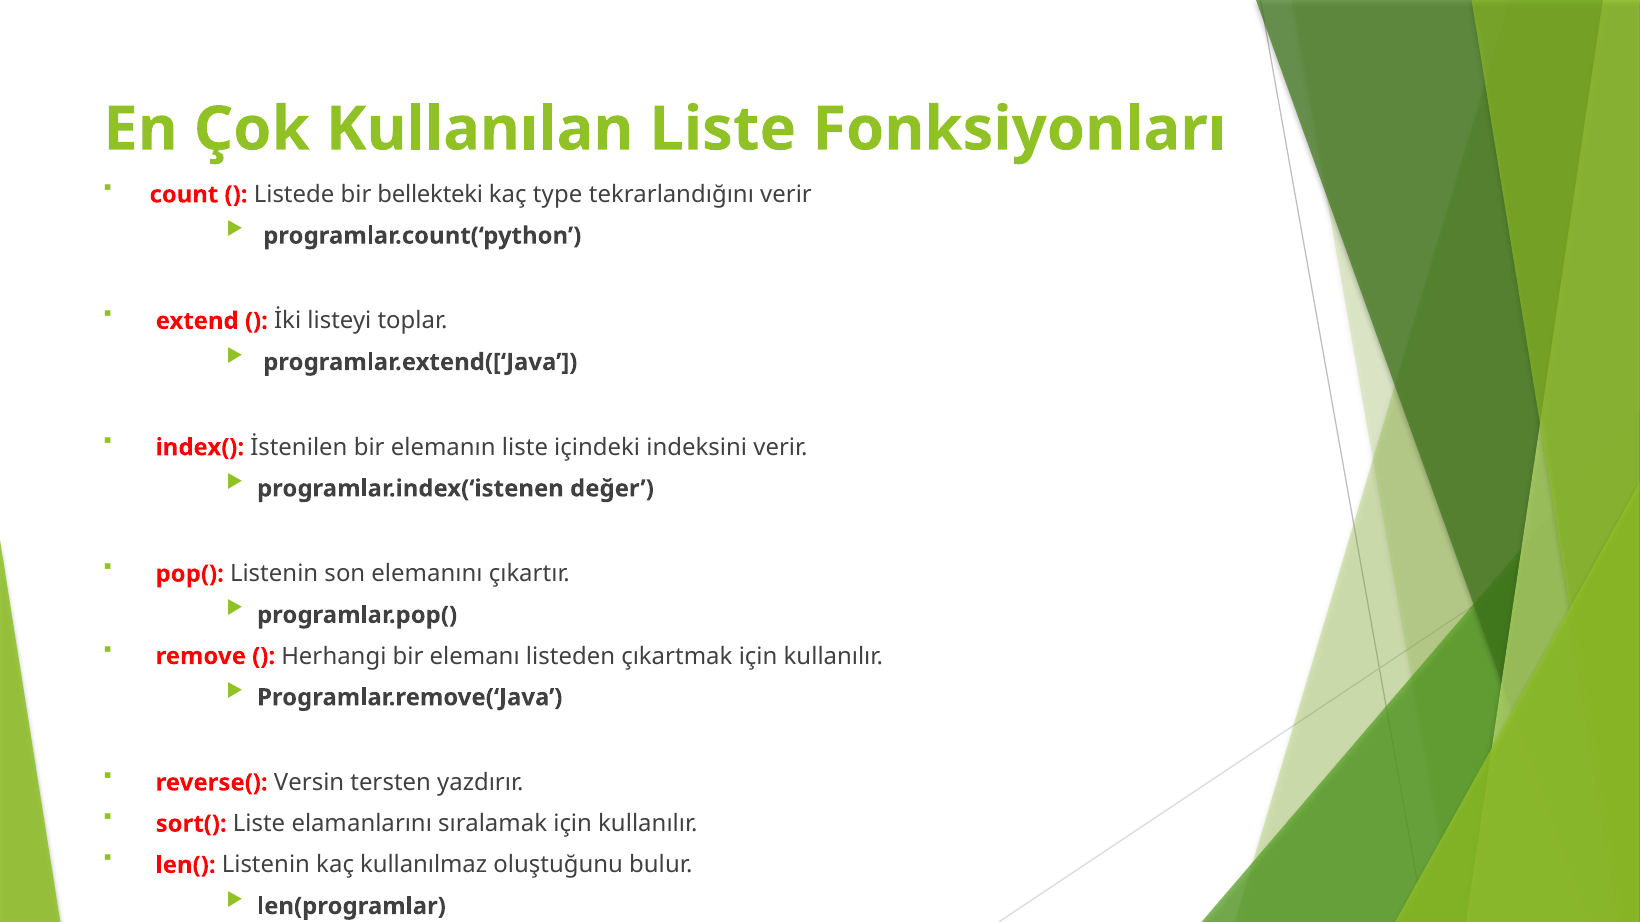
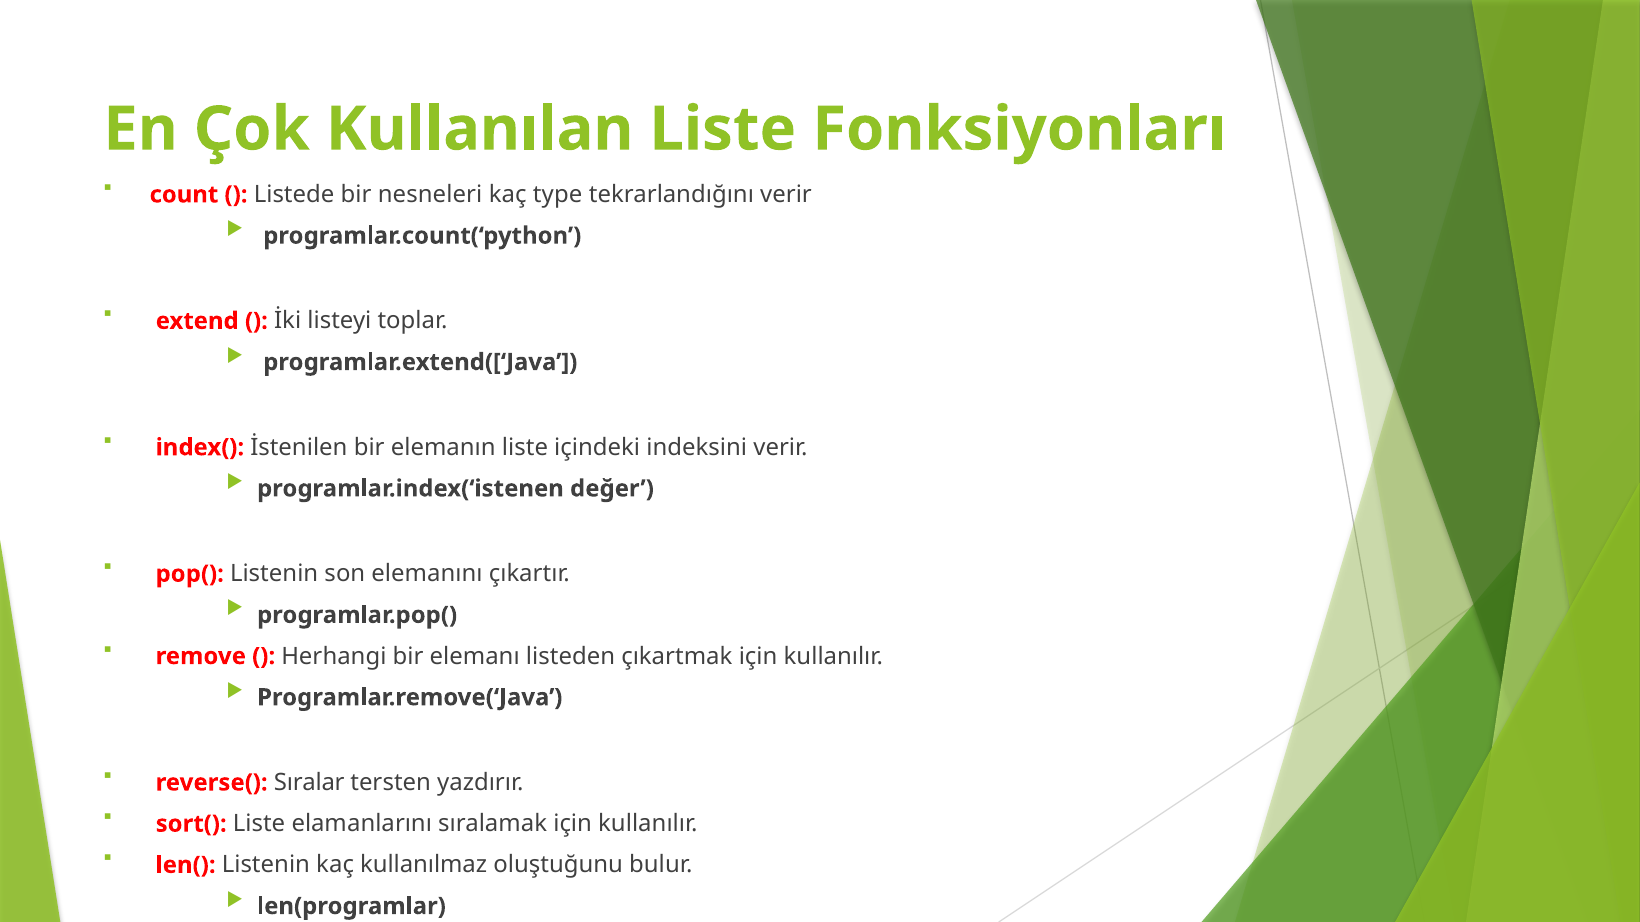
bellekteki: bellekteki -> nesneleri
Versin: Versin -> Sıralar
